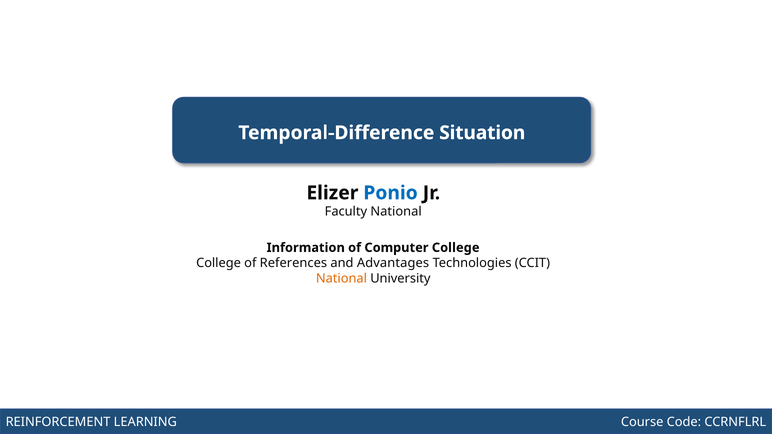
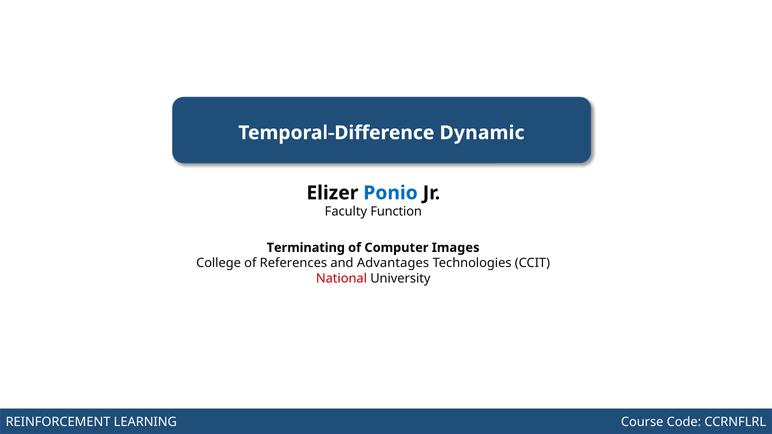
Situation: Situation -> Dynamic
Faculty National: National -> Function
Information at (306, 248): Information -> Terminating
Computer College: College -> Images
National at (341, 279) colour: orange -> red
